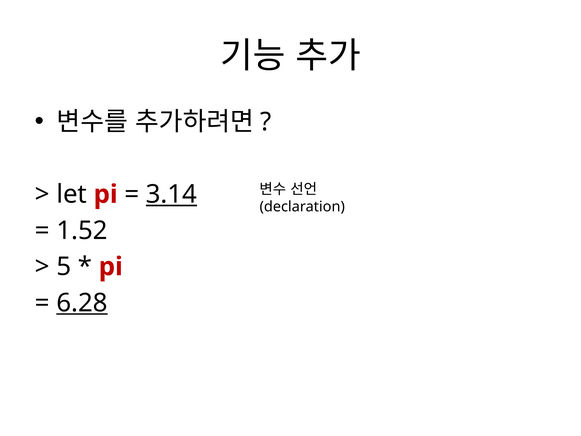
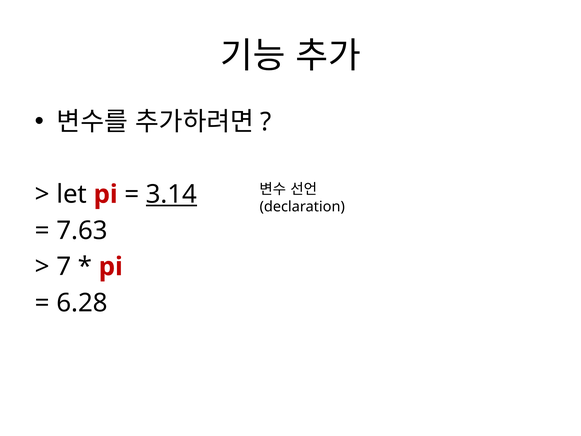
1.52: 1.52 -> 7.63
5: 5 -> 7
6.28 underline: present -> none
